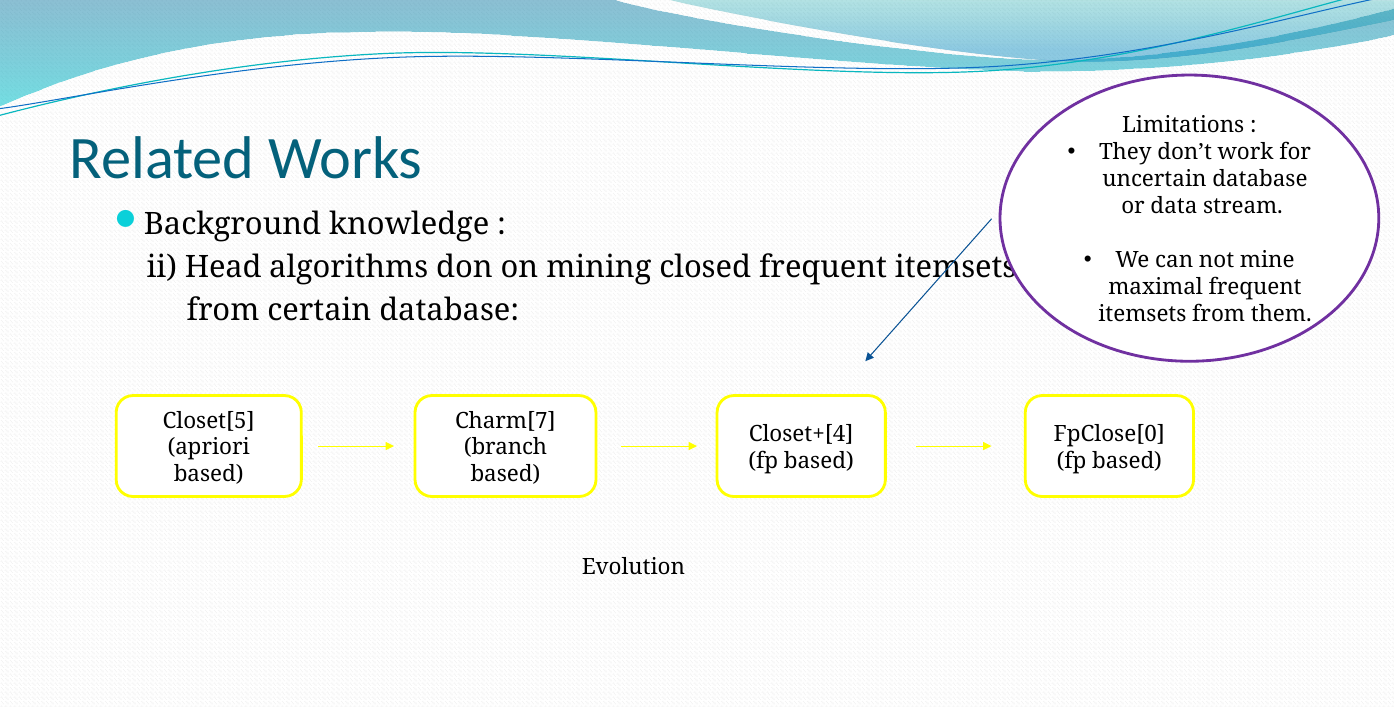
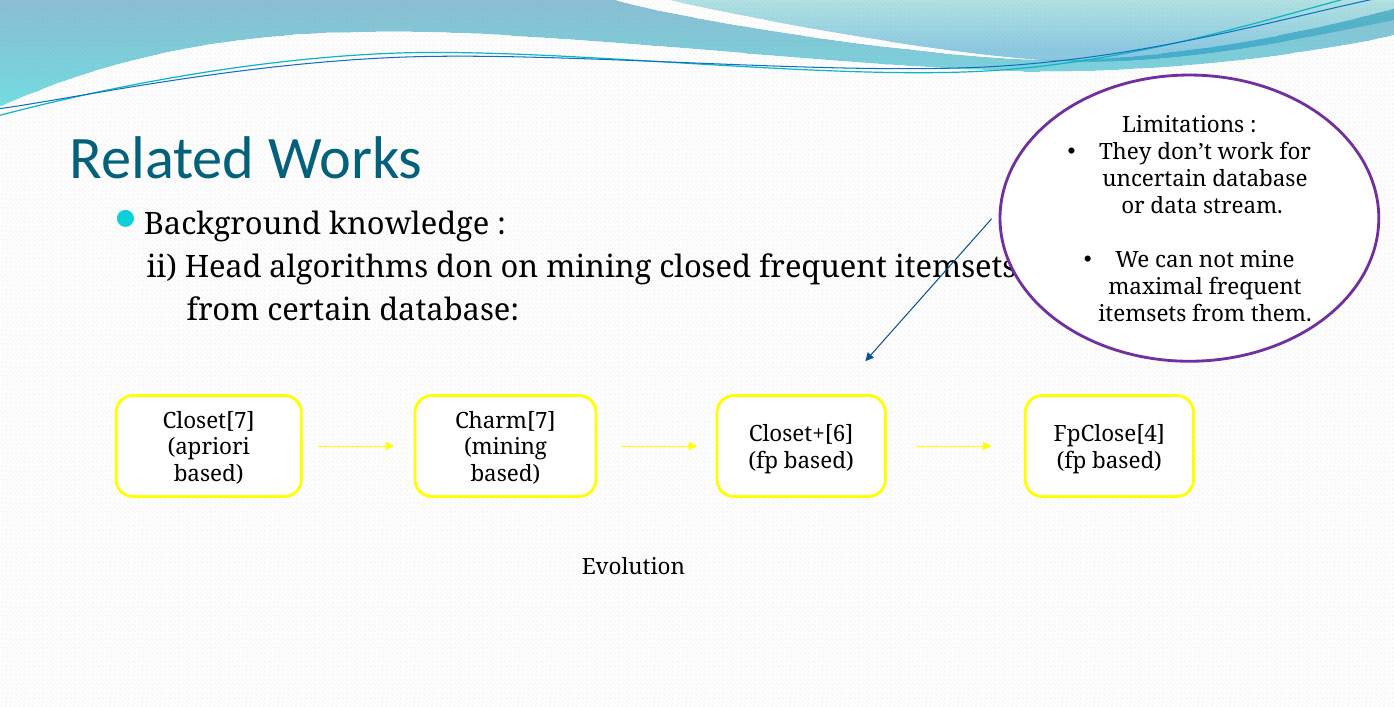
Closet[5: Closet[5 -> Closet[7
Closet+[4: Closet+[4 -> Closet+[6
FpClose[0: FpClose[0 -> FpClose[4
branch at (506, 448): branch -> mining
